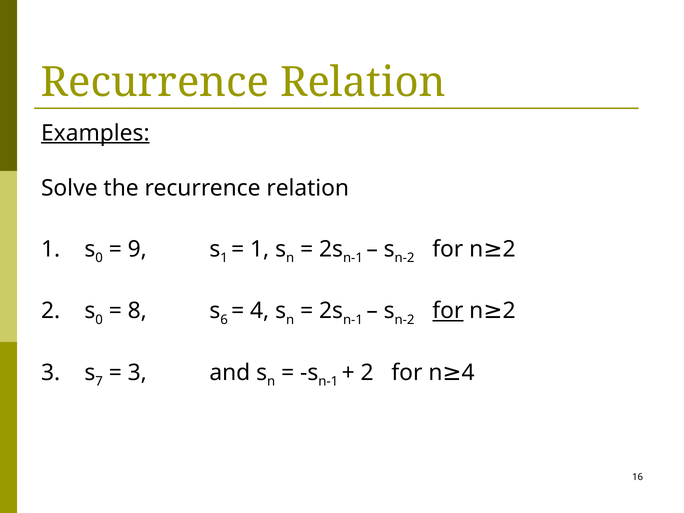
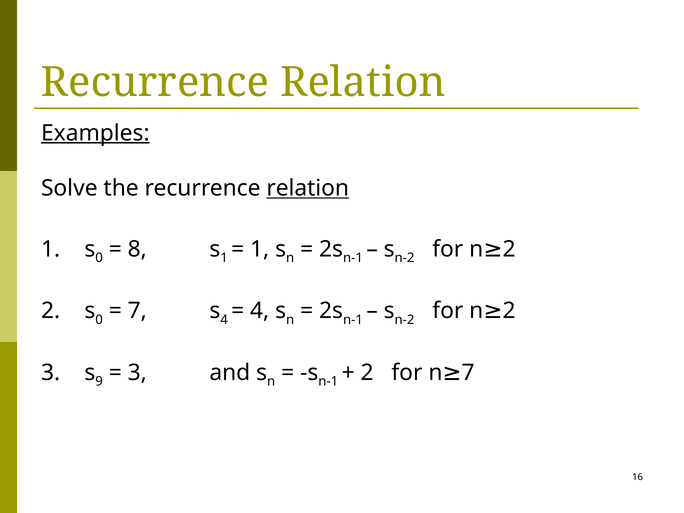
relation at (308, 188) underline: none -> present
9: 9 -> 8
8 at (137, 311): 8 -> 7
6 at (224, 320): 6 -> 4
for at (448, 311) underline: present -> none
7: 7 -> 9
4 at (468, 373): 4 -> 7
